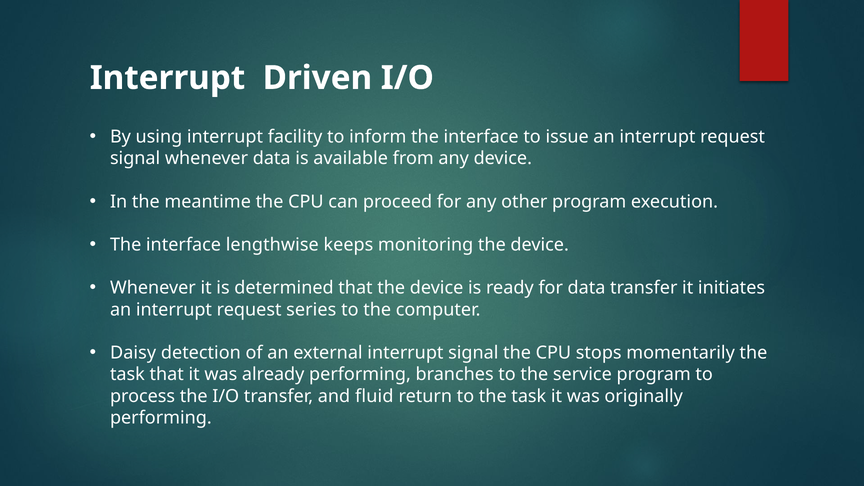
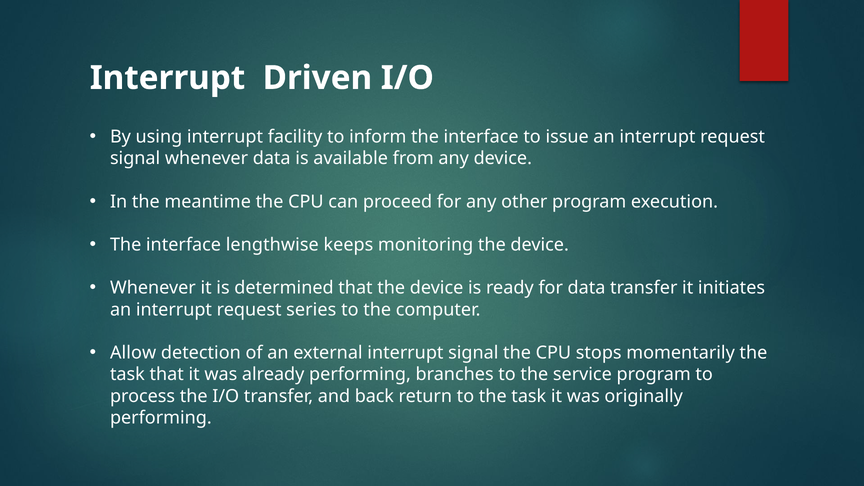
Daisy: Daisy -> Allow
fluid: fluid -> back
